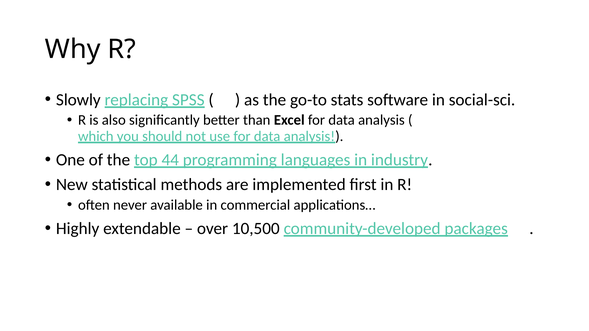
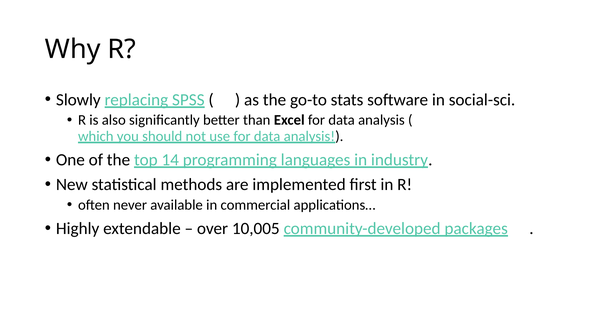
44: 44 -> 14
10,500: 10,500 -> 10,005
